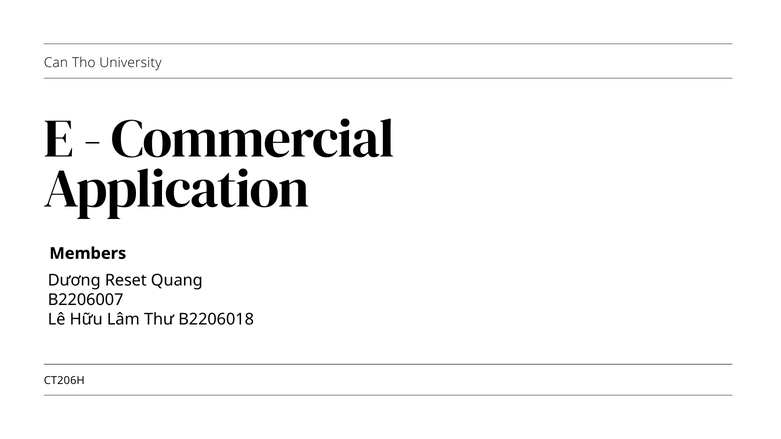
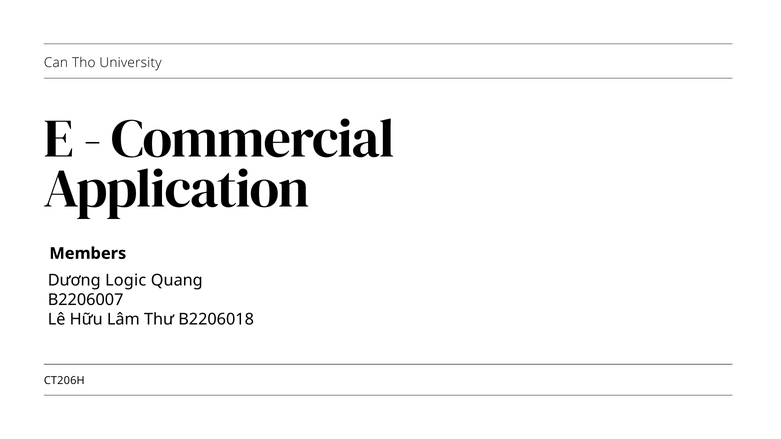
Reset: Reset -> Logic
